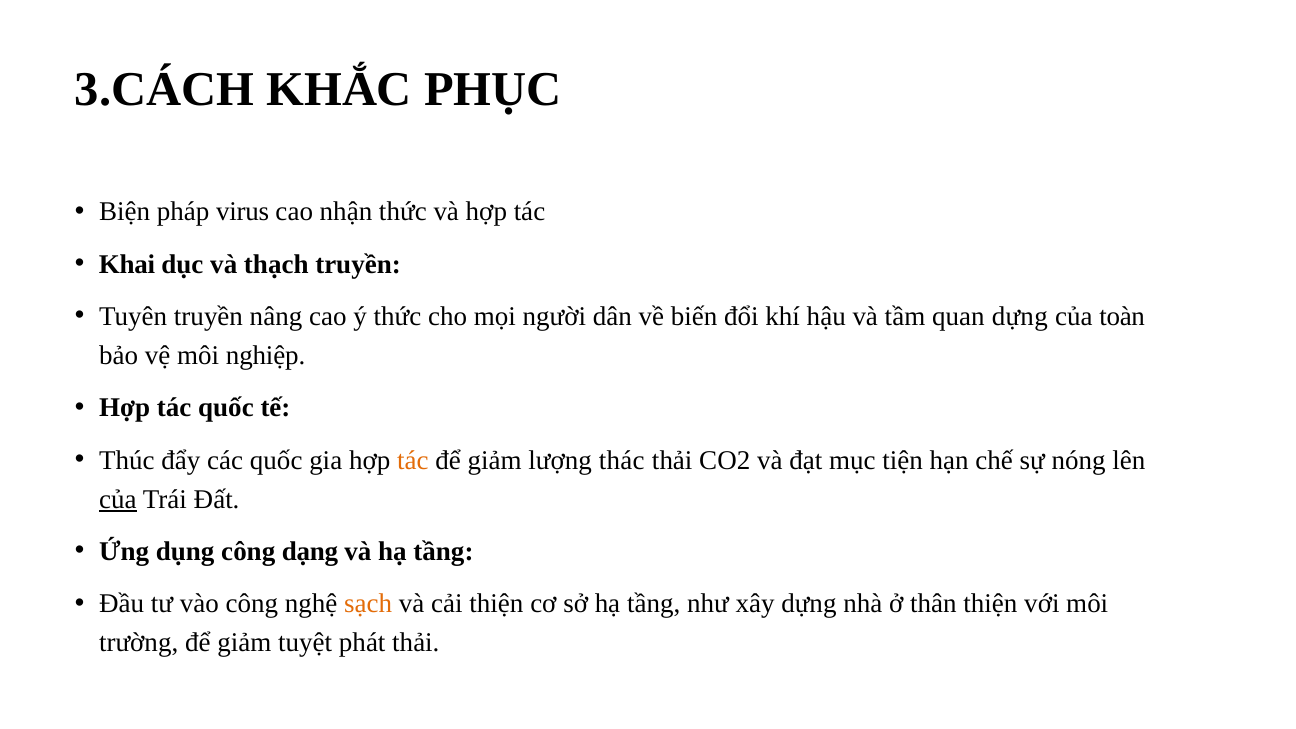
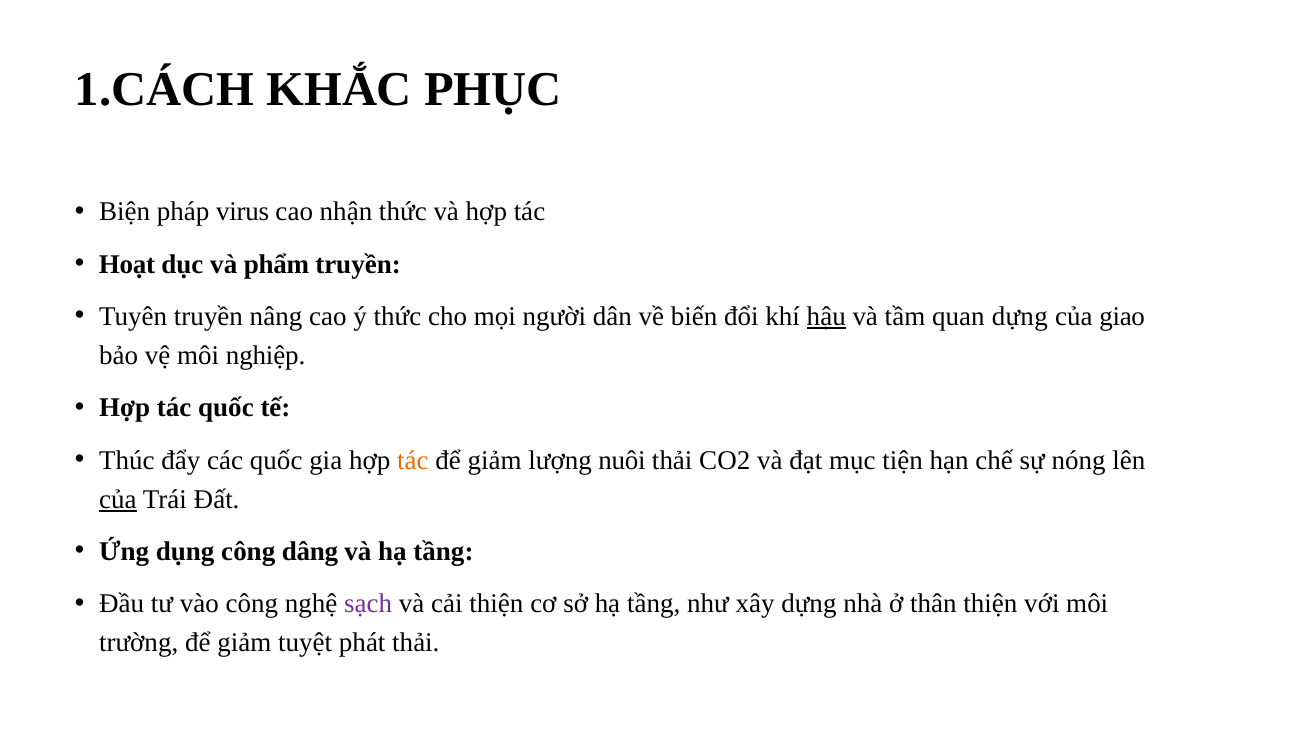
3.CÁCH: 3.CÁCH -> 1.CÁCH
Khai: Khai -> Hoạt
thạch: thạch -> phẩm
hậu underline: none -> present
toàn: toàn -> giao
thác: thác -> nuôi
dạng: dạng -> dâng
sạch colour: orange -> purple
